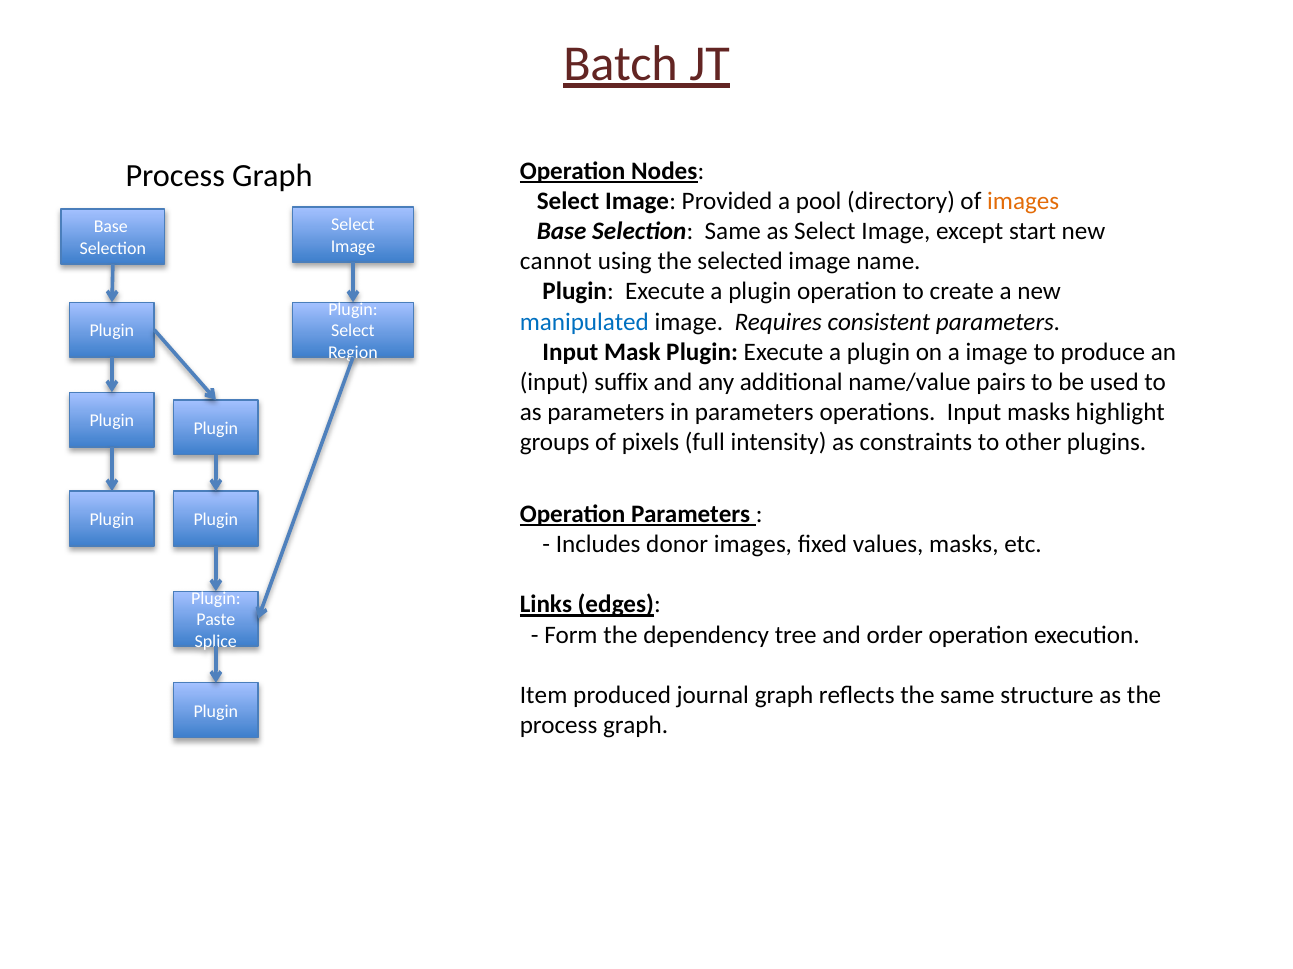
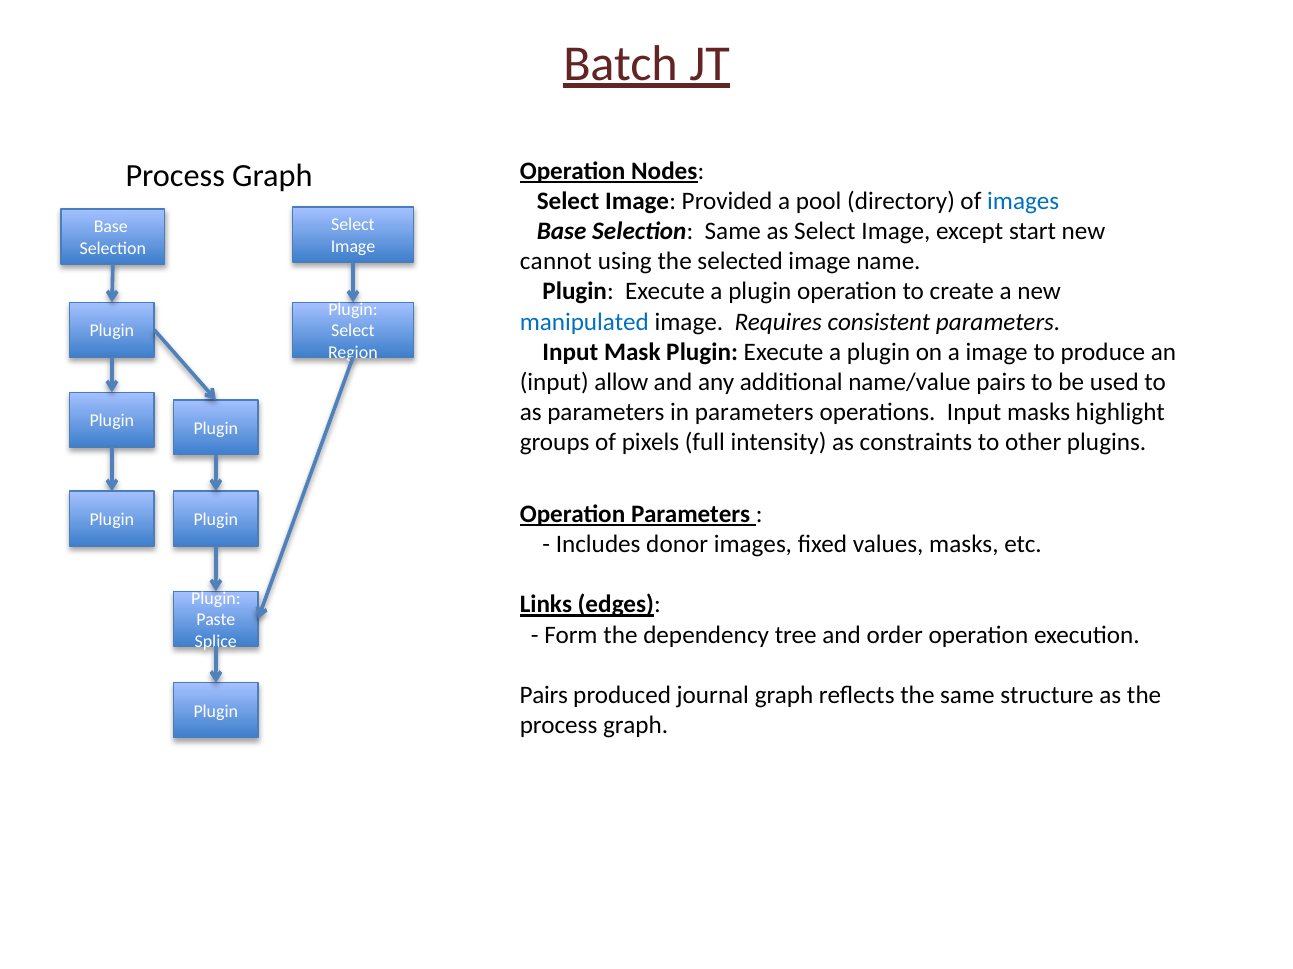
images at (1023, 201) colour: orange -> blue
suffix: suffix -> allow
Item at (544, 696): Item -> Pairs
